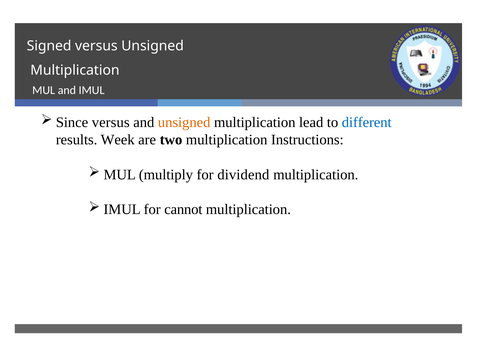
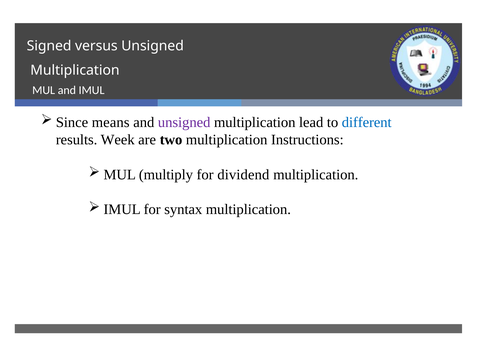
versus at (111, 122): versus -> means
unsigned at (184, 122) colour: orange -> purple
cannot: cannot -> syntax
